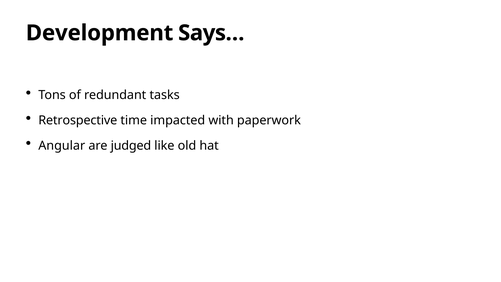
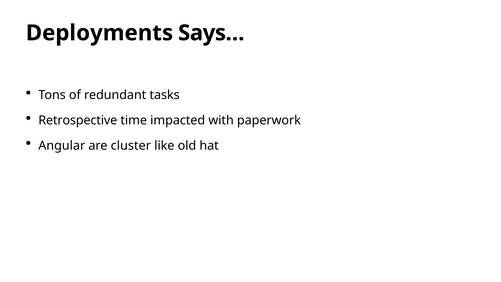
Development: Development -> Deployments
judged: judged -> cluster
